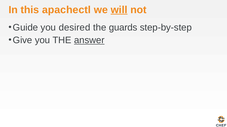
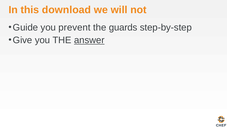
apachectl: apachectl -> download
will underline: present -> none
desired: desired -> prevent
